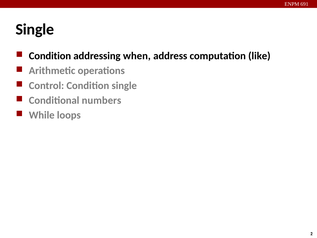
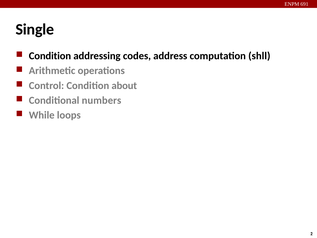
when: when -> codes
like: like -> shll
Condition single: single -> about
